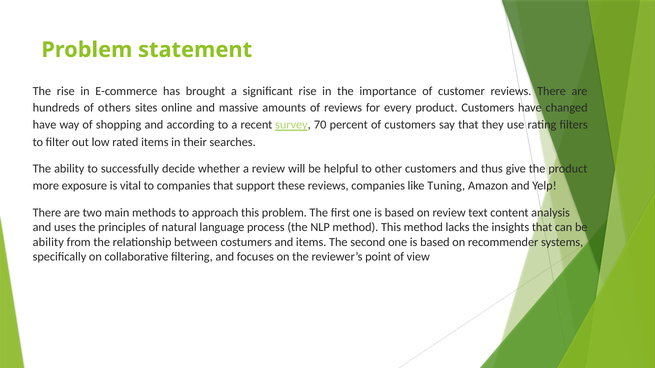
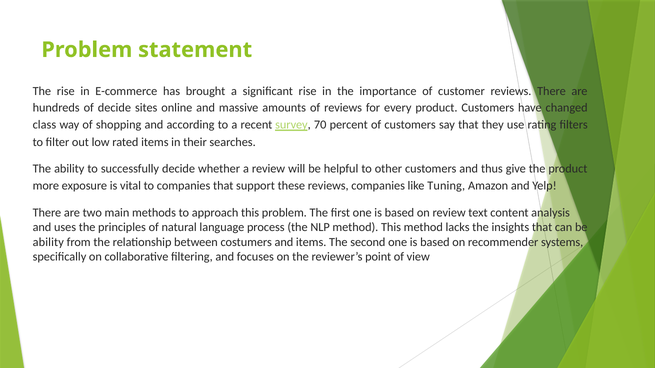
of others: others -> decide
have at (45, 125): have -> class
